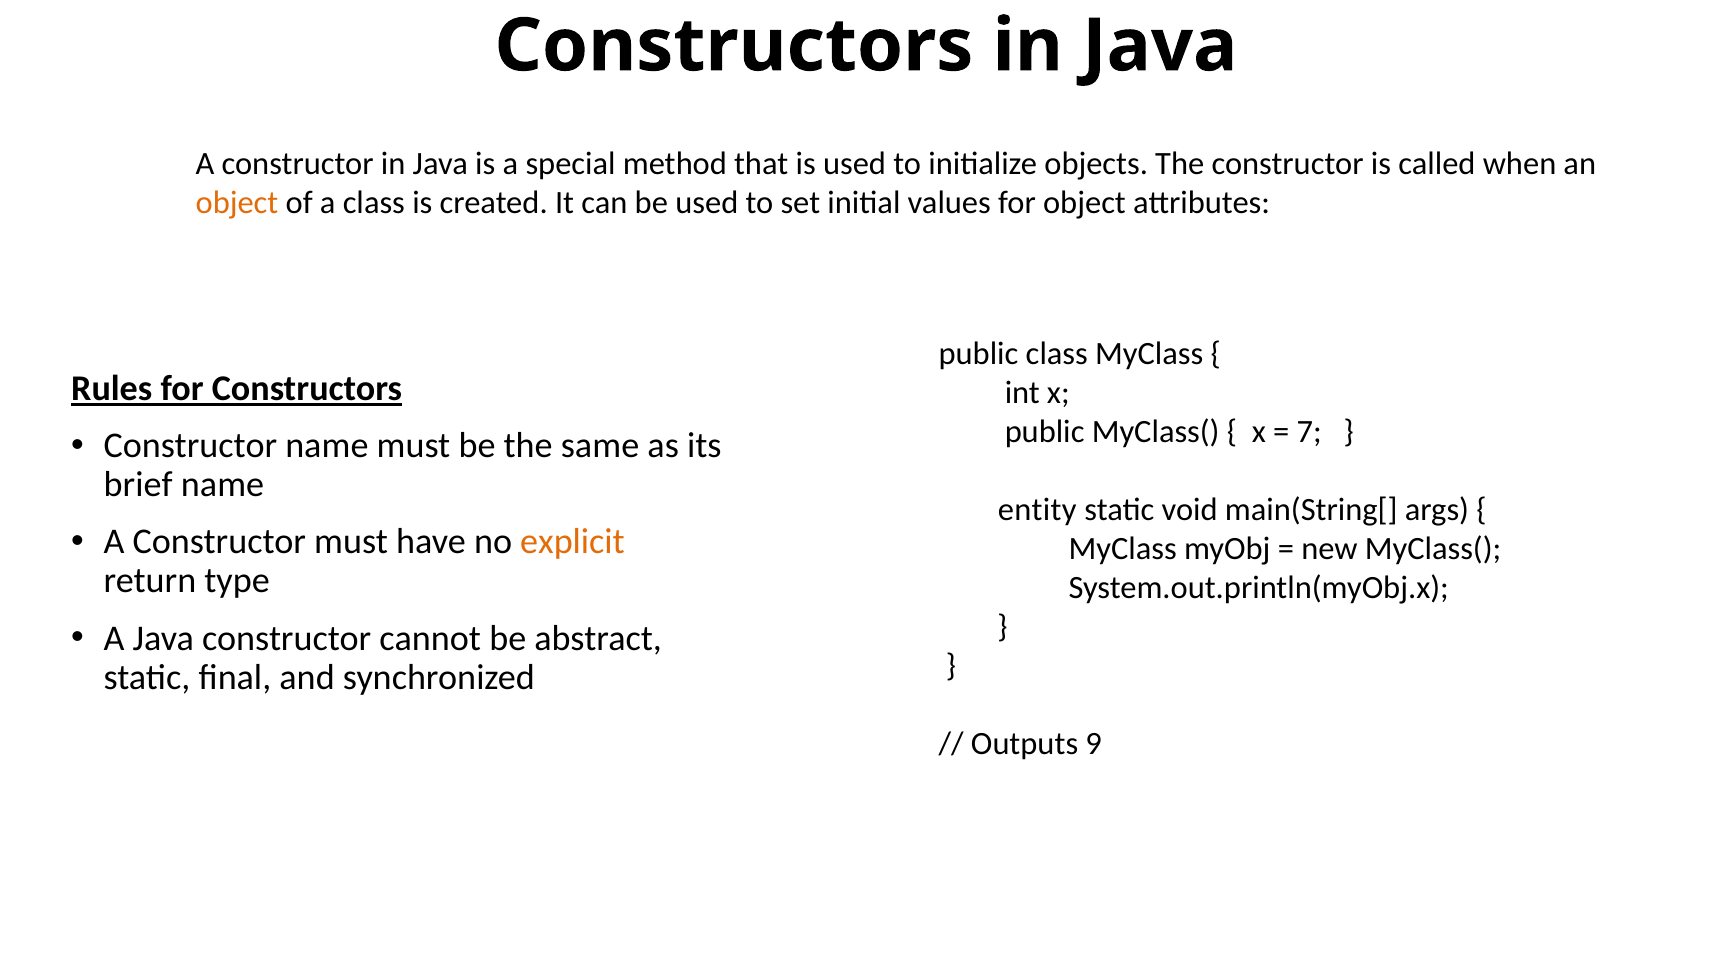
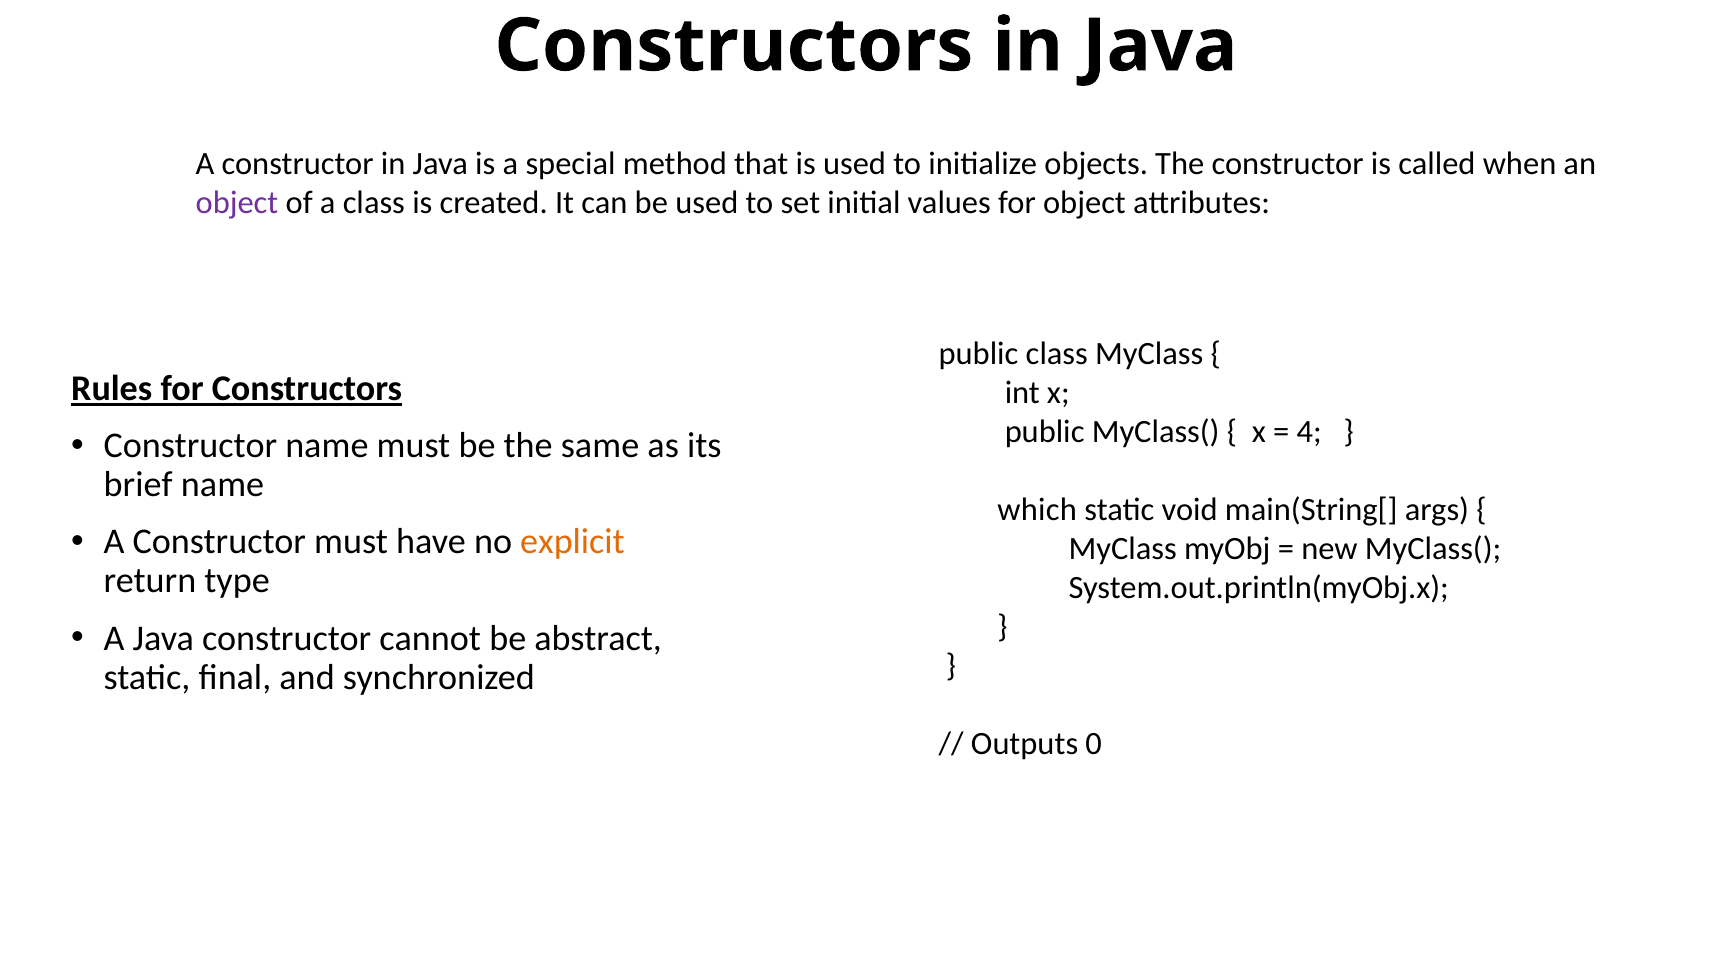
object at (237, 202) colour: orange -> purple
7: 7 -> 4
entity: entity -> which
9: 9 -> 0
